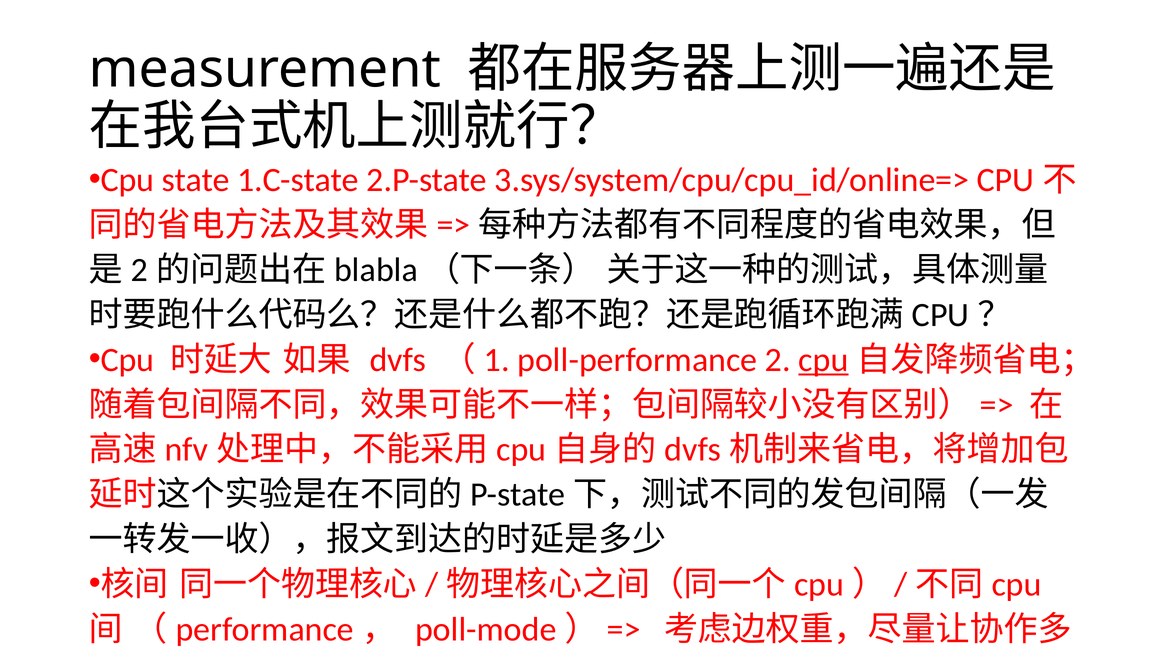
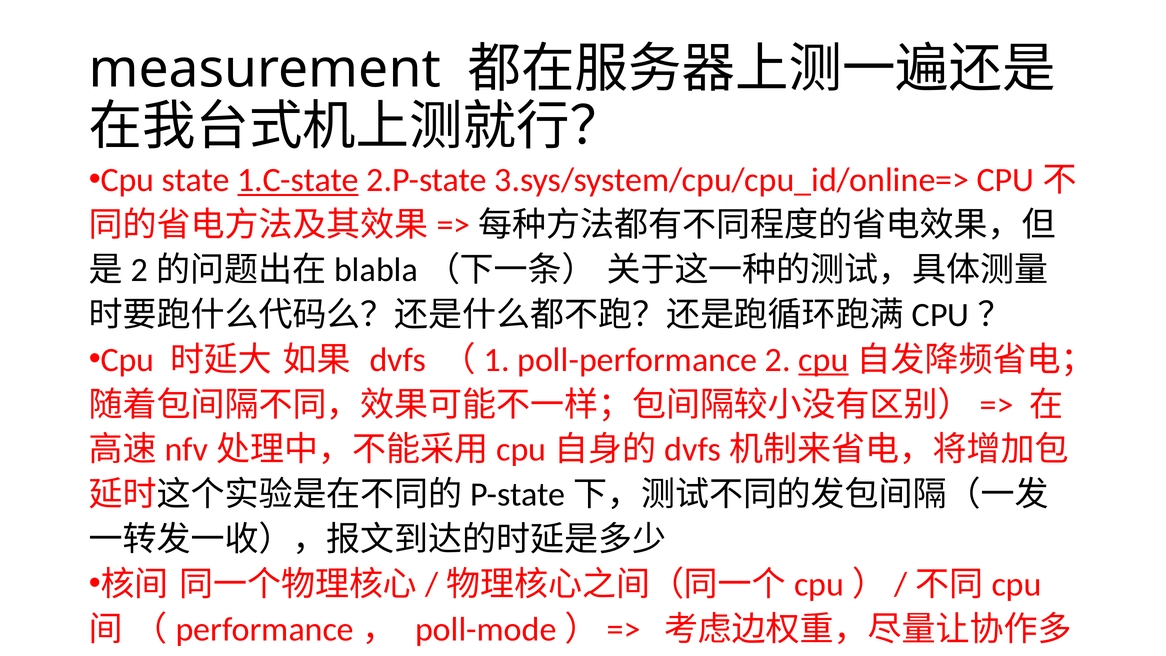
1.C-state underline: none -> present
